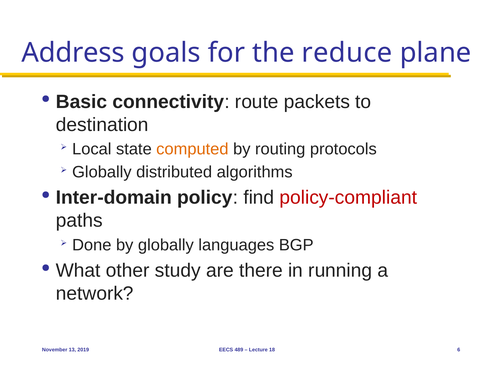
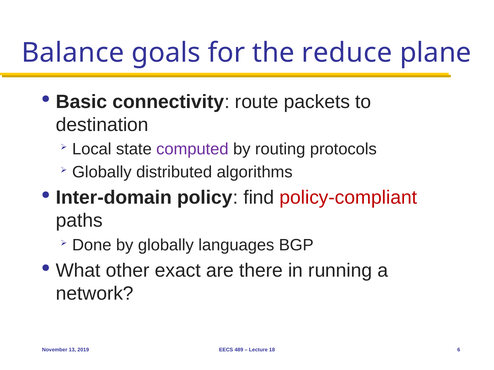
Address: Address -> Balance
computed colour: orange -> purple
study: study -> exact
